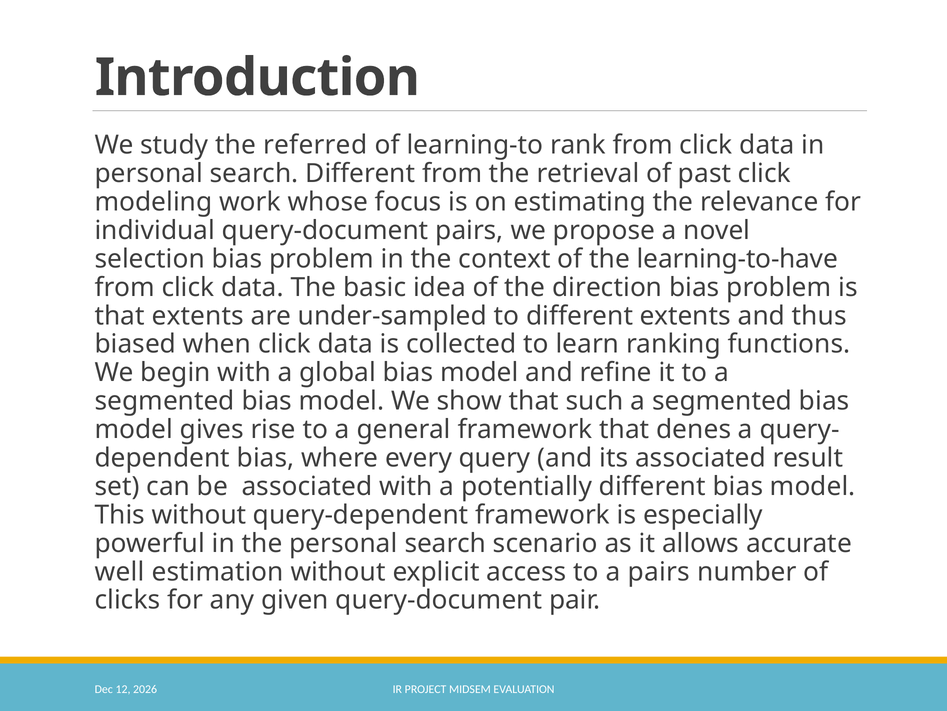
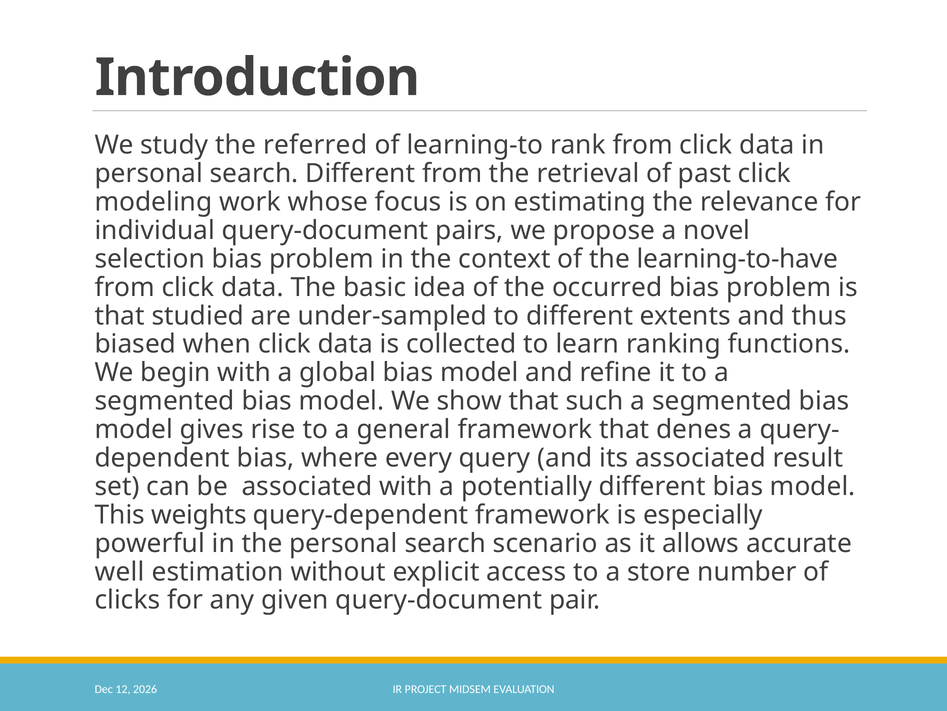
direction: direction -> occurred
that extents: extents -> studied
This without: without -> weights
a pairs: pairs -> store
